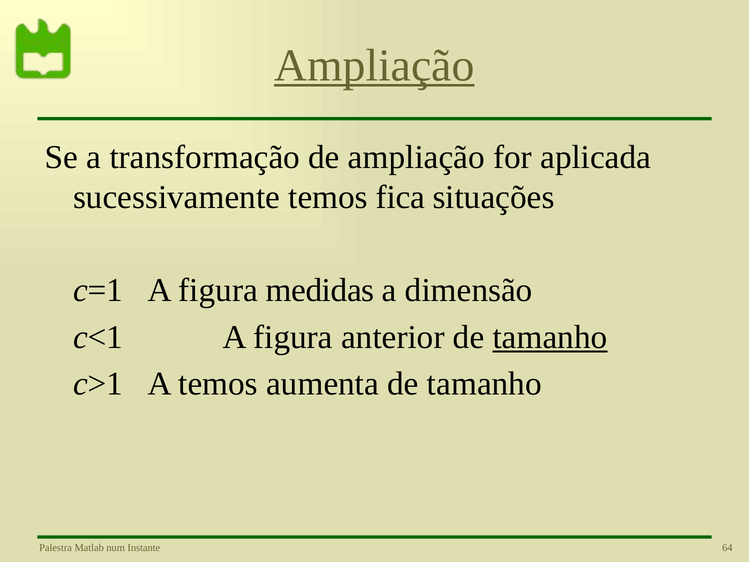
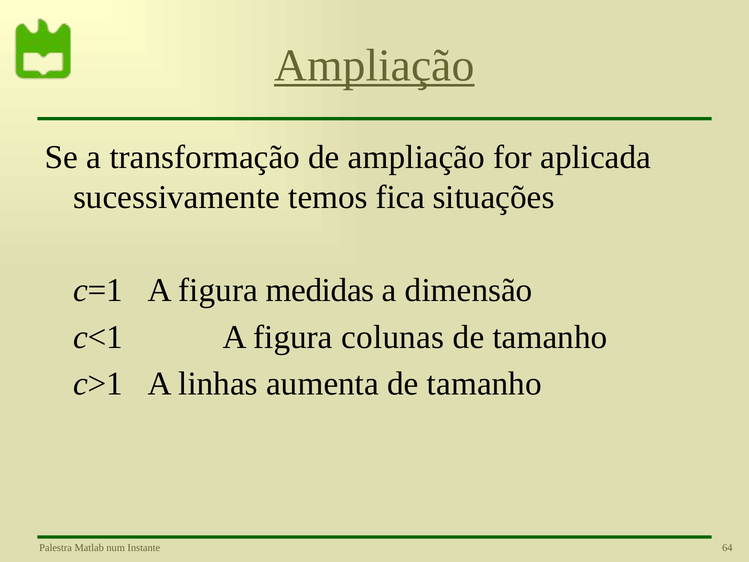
anterior: anterior -> colunas
tamanho at (550, 337) underline: present -> none
A temos: temos -> linhas
